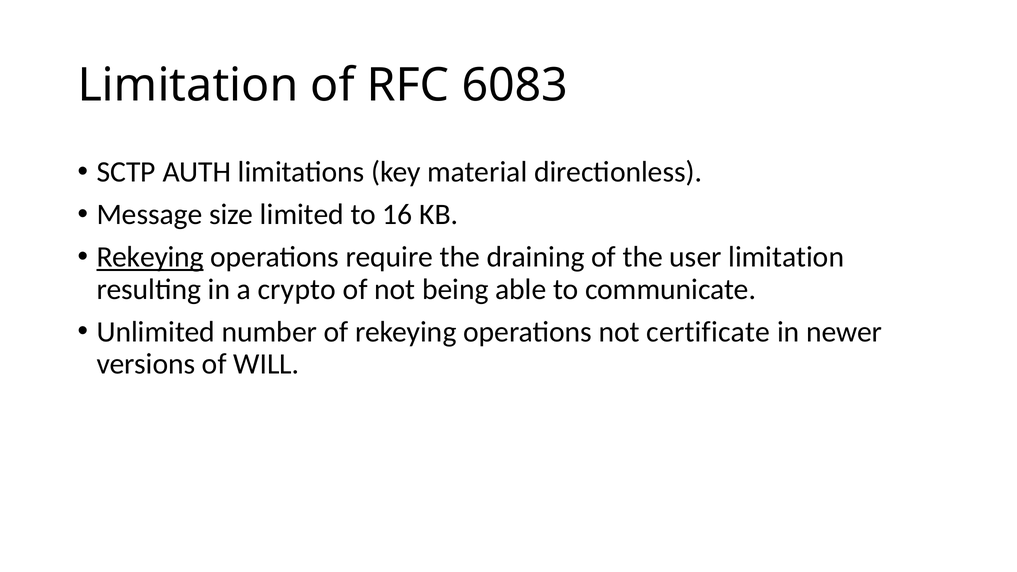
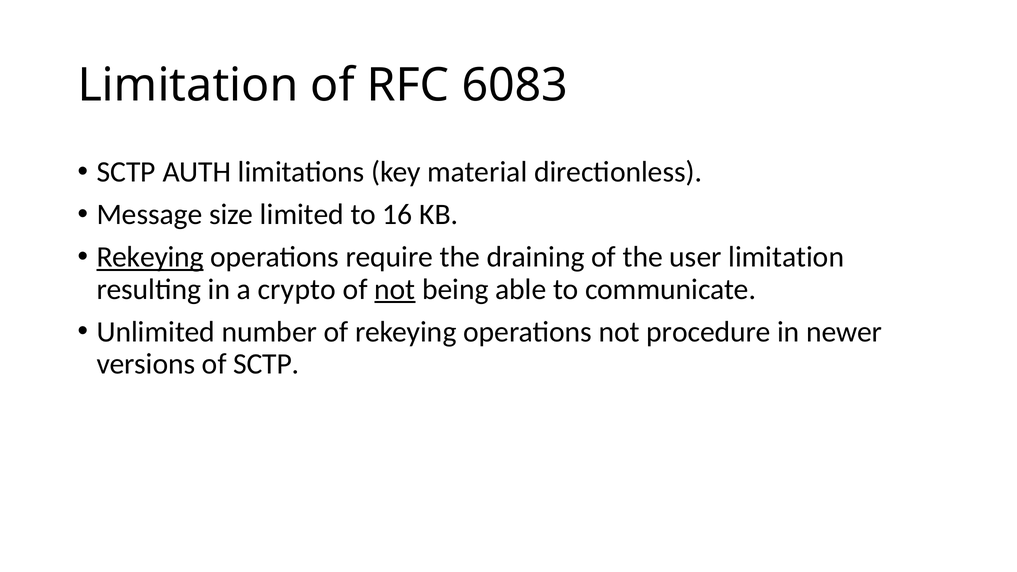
not at (395, 289) underline: none -> present
certificate: certificate -> procedure
of WILL: WILL -> SCTP
